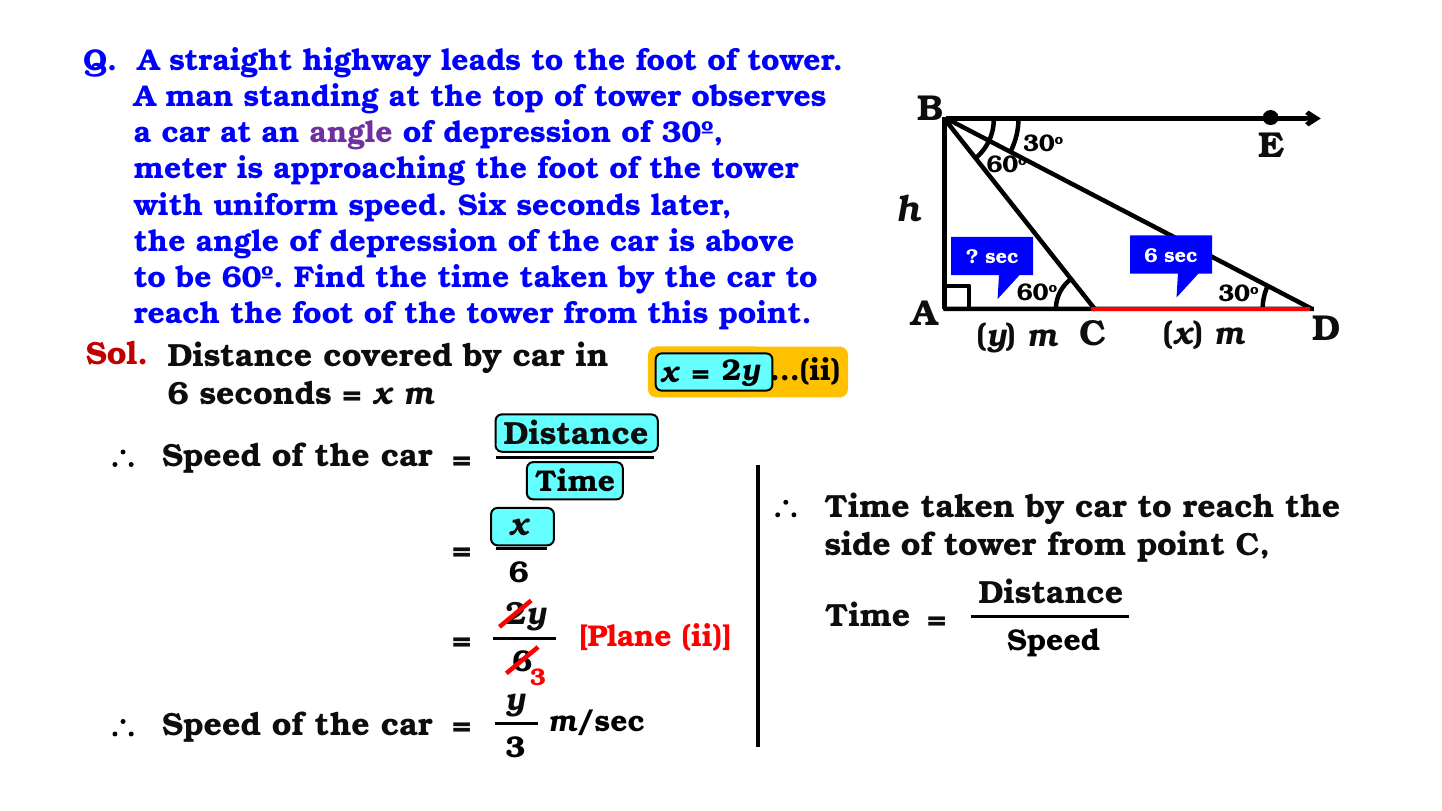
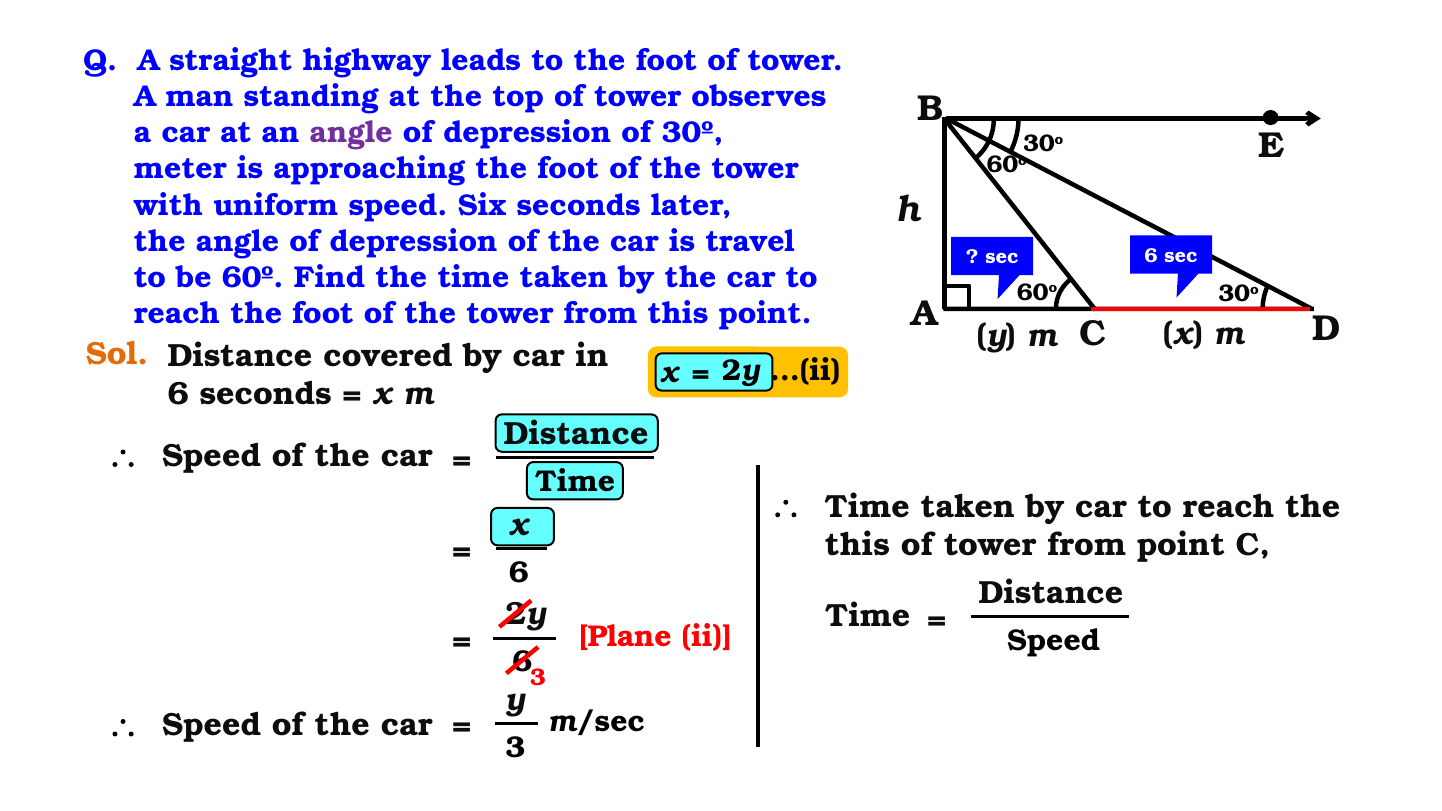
above: above -> travel
Sol colour: red -> orange
side at (858, 545): side -> this
